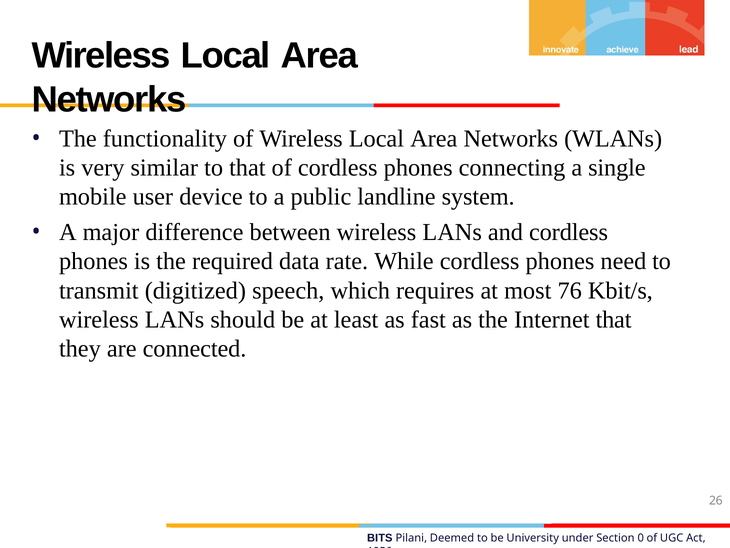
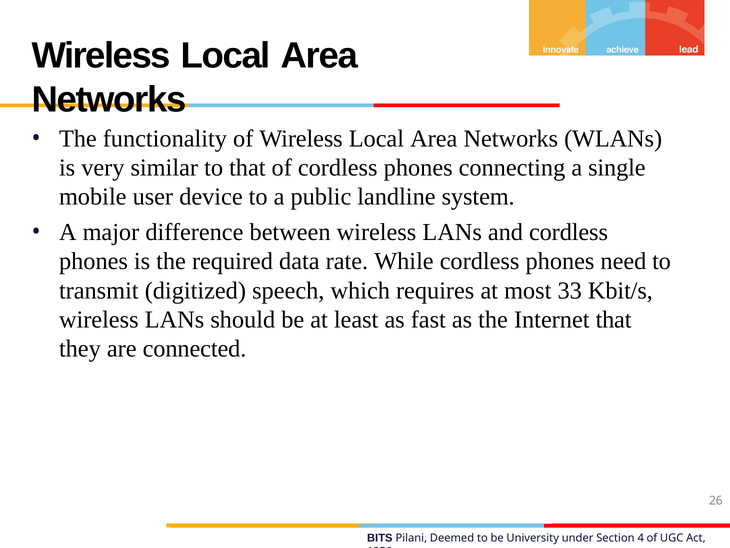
76: 76 -> 33
0: 0 -> 4
